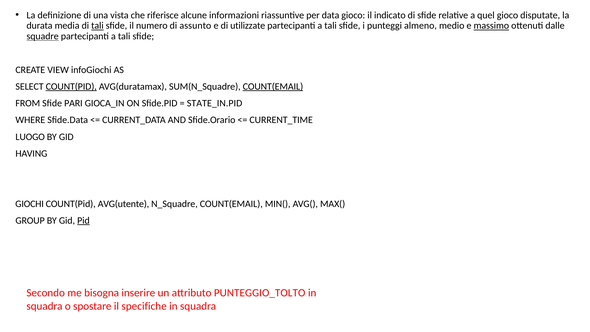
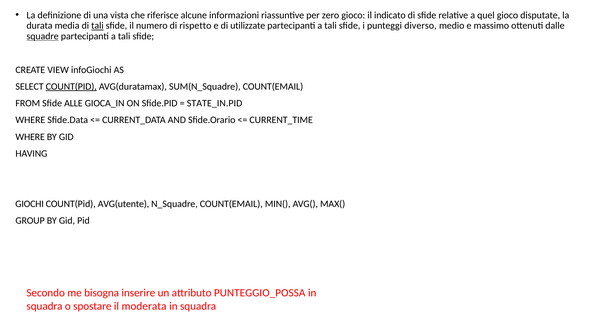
data: data -> zero
assunto: assunto -> rispetto
almeno: almeno -> diverso
massimo underline: present -> none
COUNT(EMAIL at (273, 87) underline: present -> none
PARI: PARI -> ALLE
LUOGO at (30, 137): LUOGO -> WHERE
Pid underline: present -> none
PUNTEGGIO_TOLTO: PUNTEGGIO_TOLTO -> PUNTEGGIO_POSSA
specifiche: specifiche -> moderata
